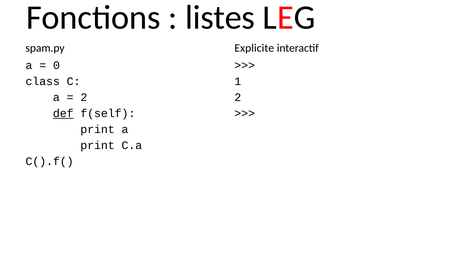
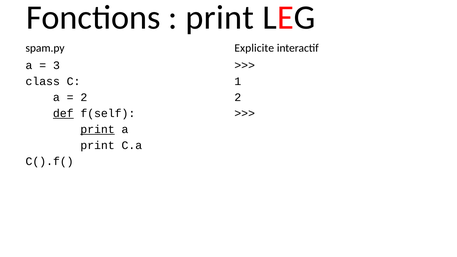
listes at (220, 18): listes -> print
0: 0 -> 3
print at (98, 129) underline: none -> present
